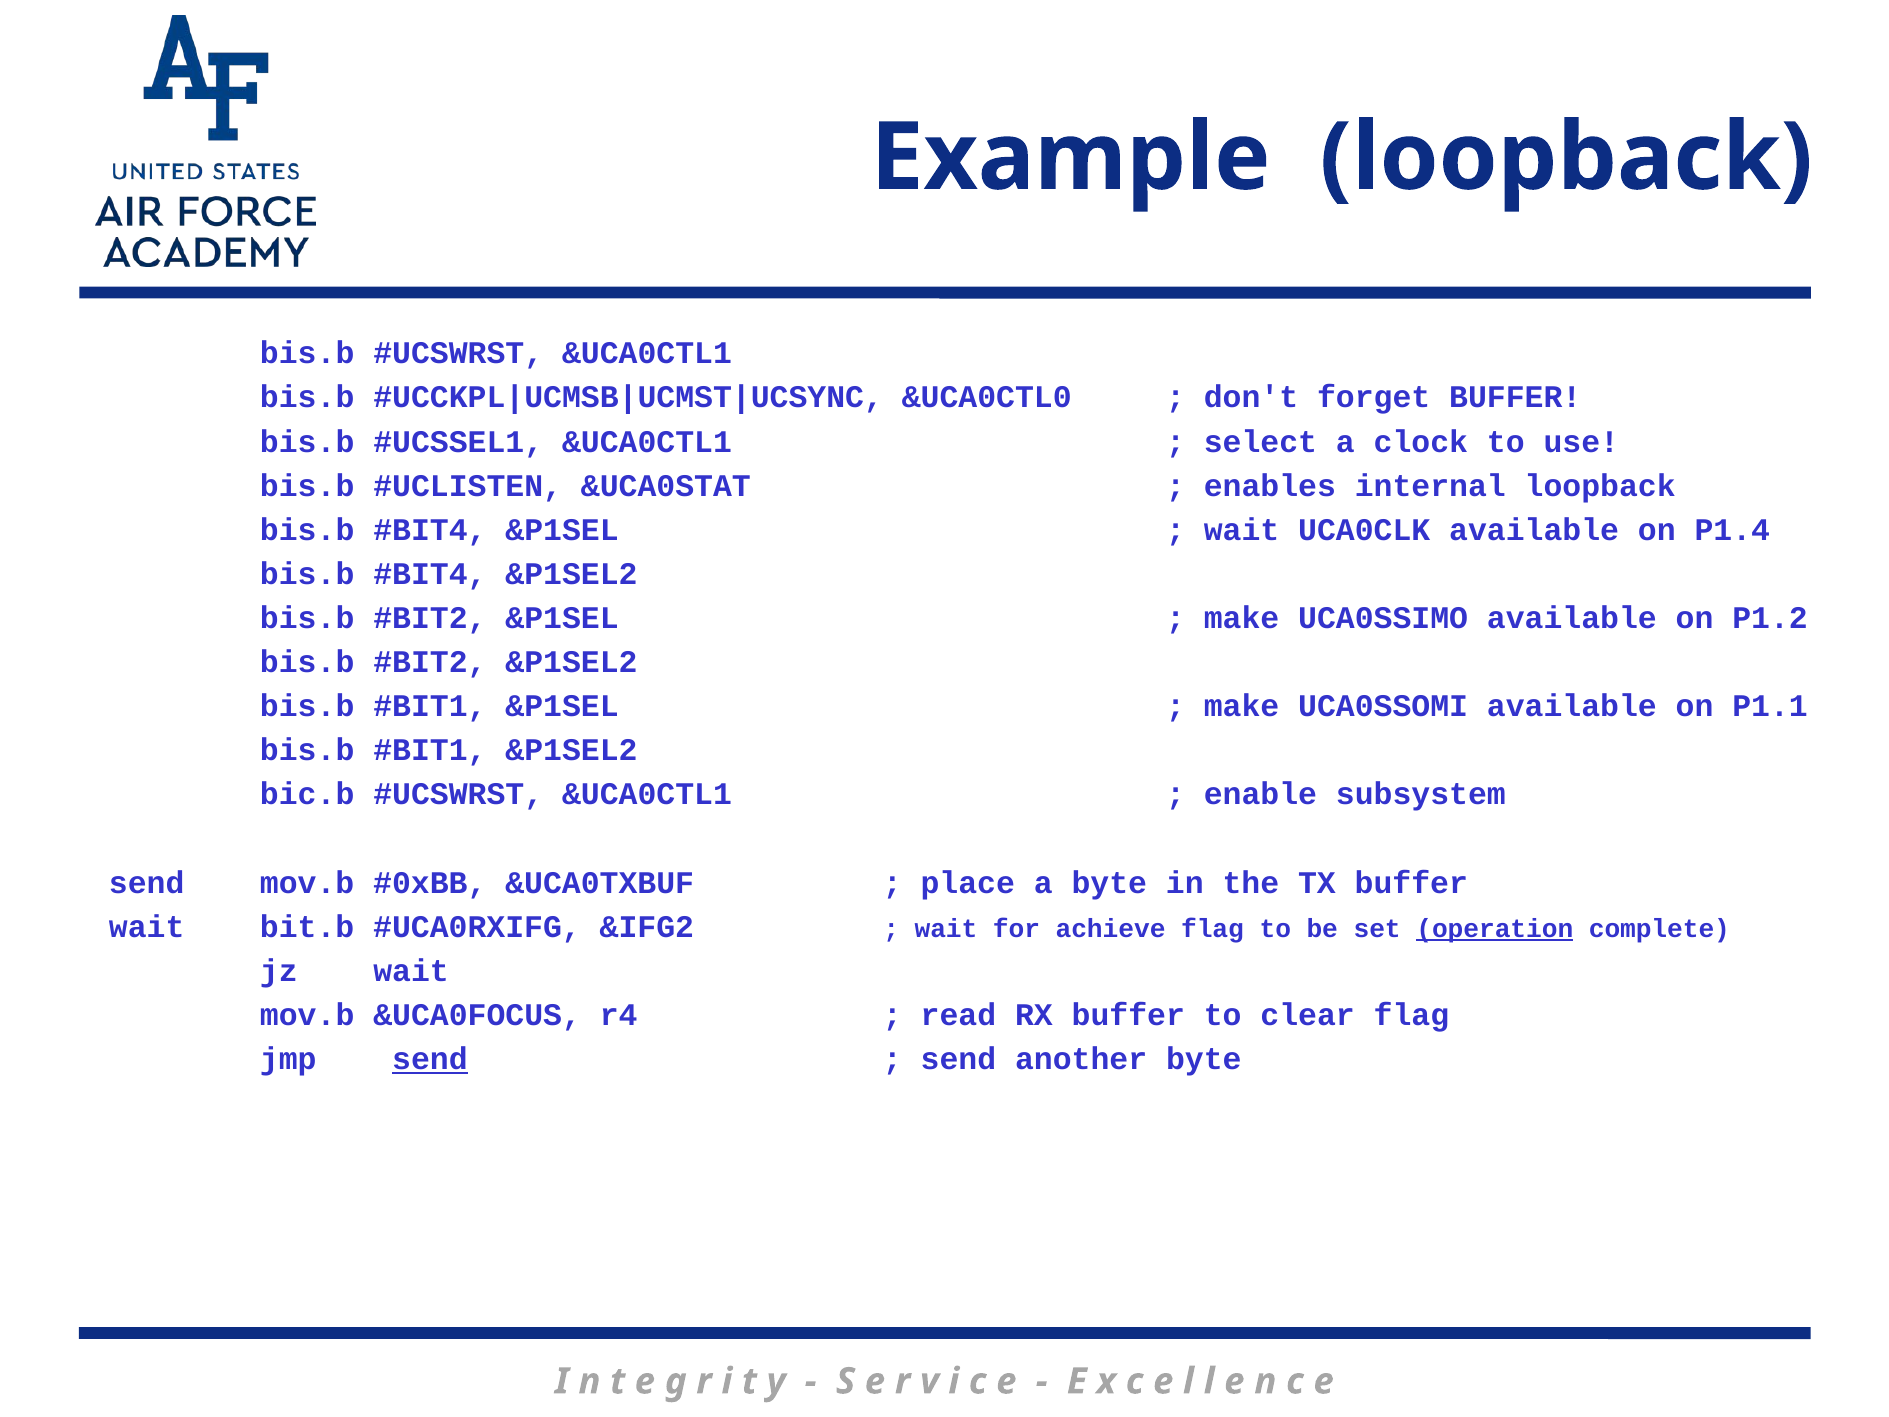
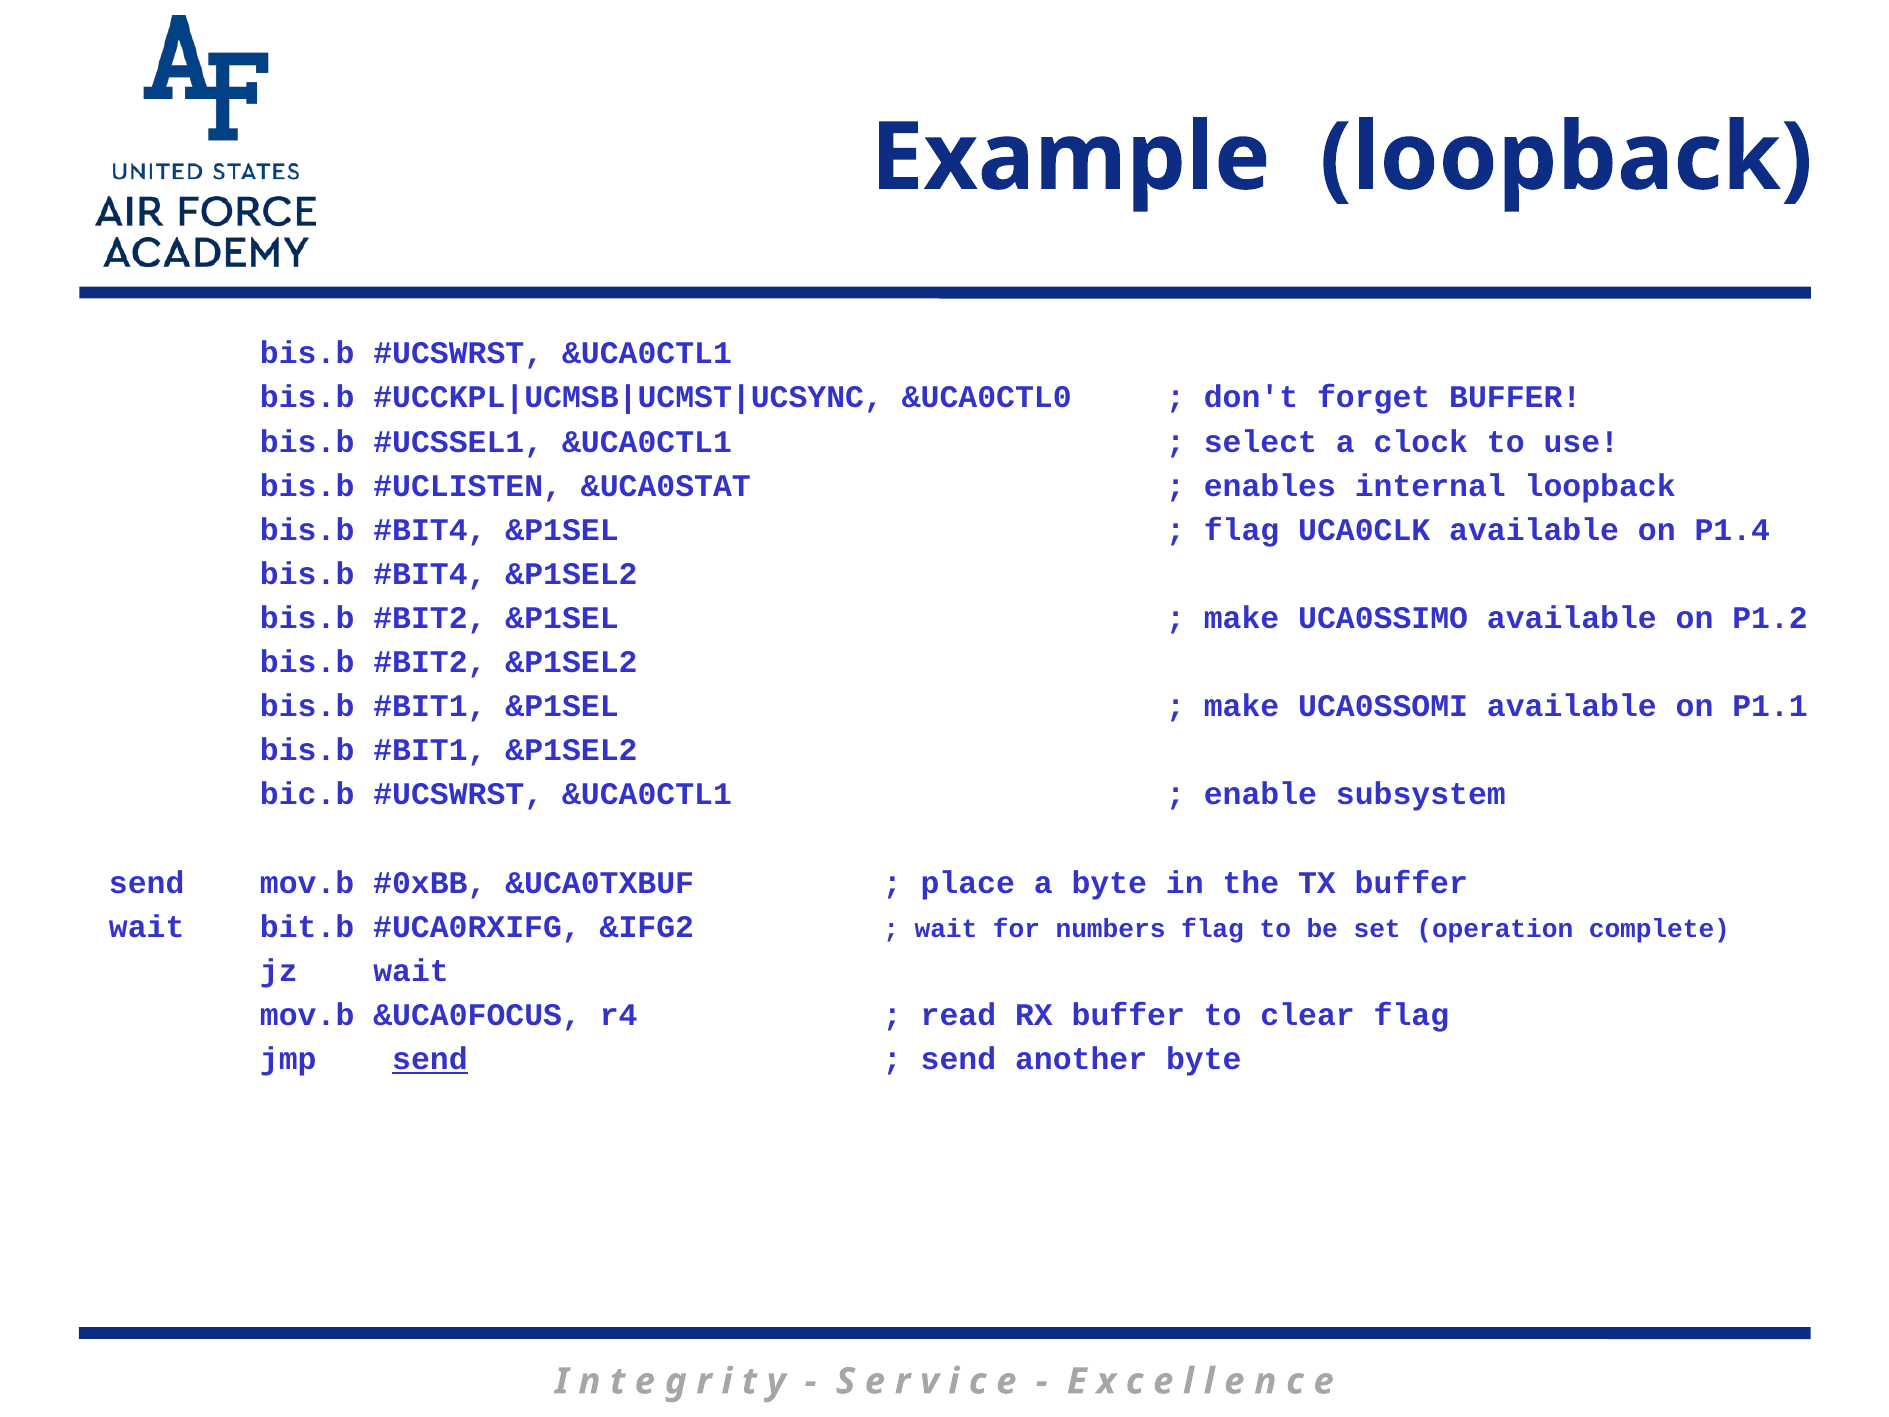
wait at (1242, 530): wait -> flag
achieve: achieve -> numbers
operation underline: present -> none
